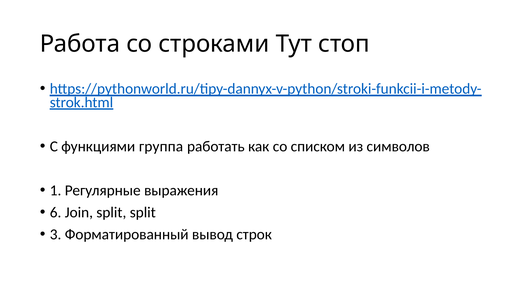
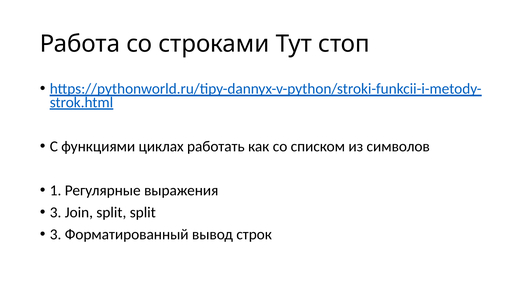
группа: группа -> циклах
6 at (56, 212): 6 -> 3
